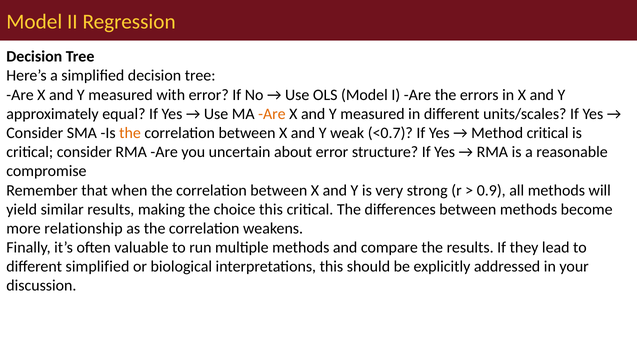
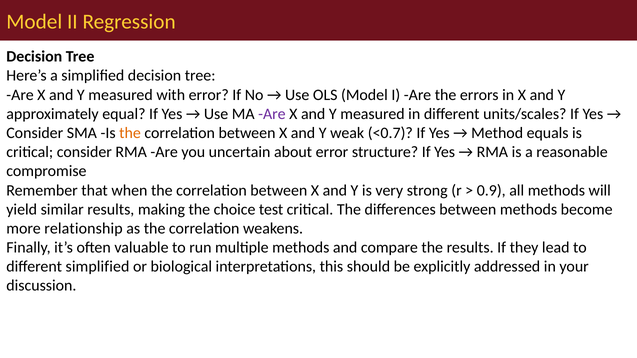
Are at (272, 114) colour: orange -> purple
Method critical: critical -> equals
choice this: this -> test
